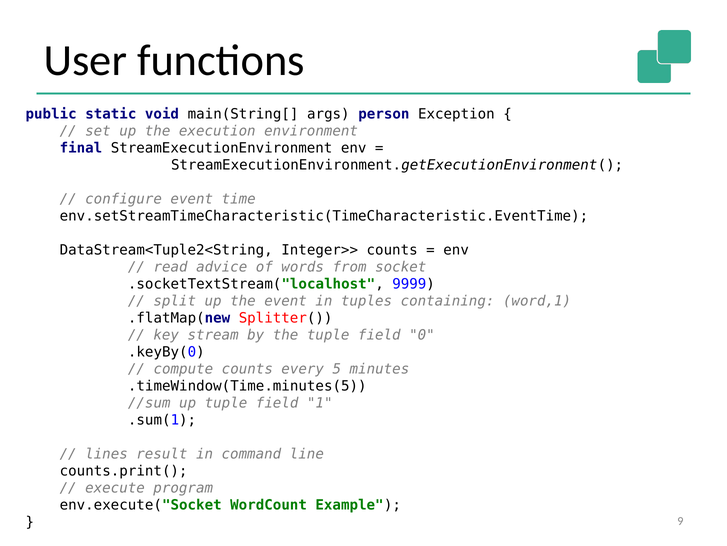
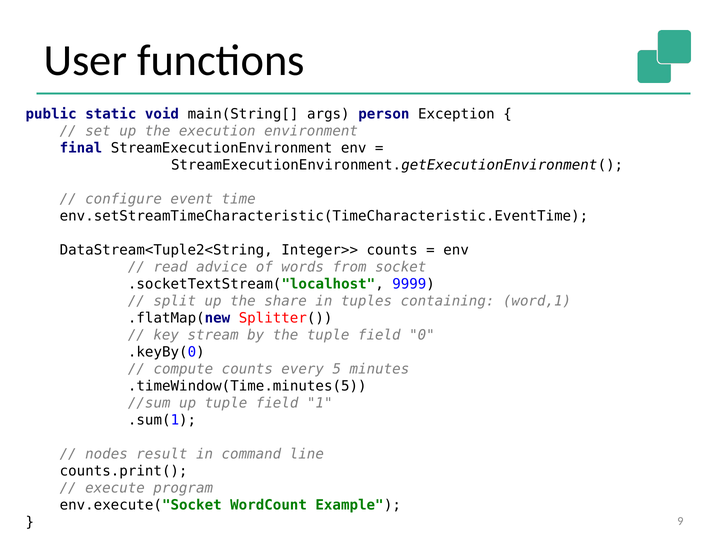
the event: event -> share
lines: lines -> nodes
